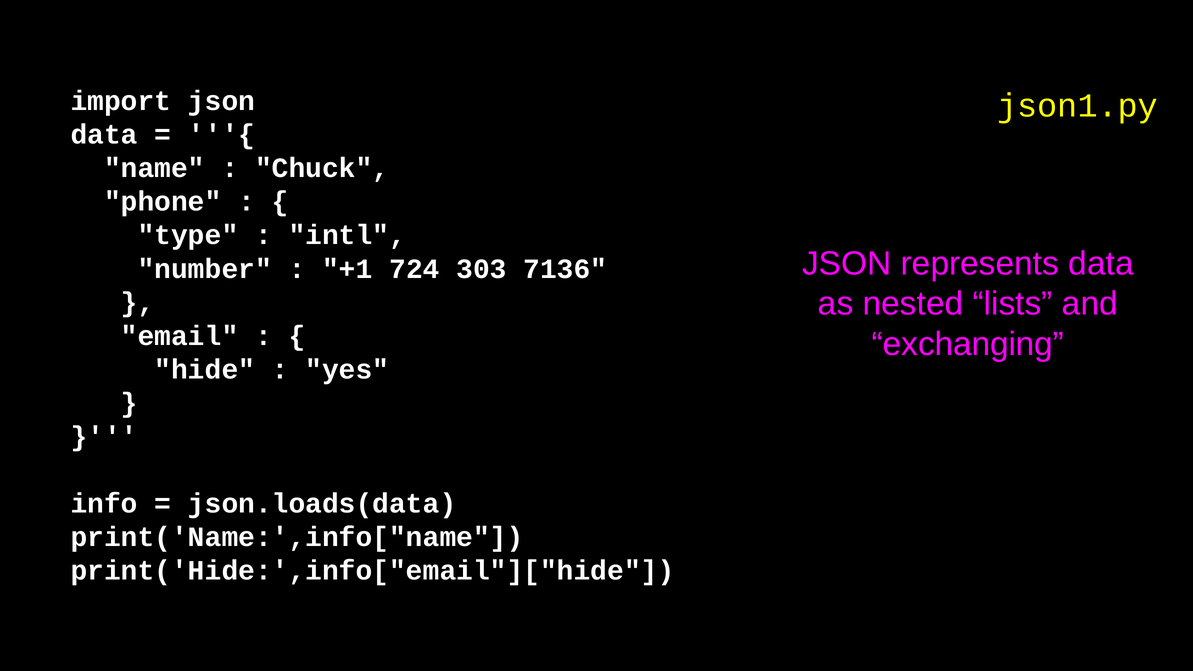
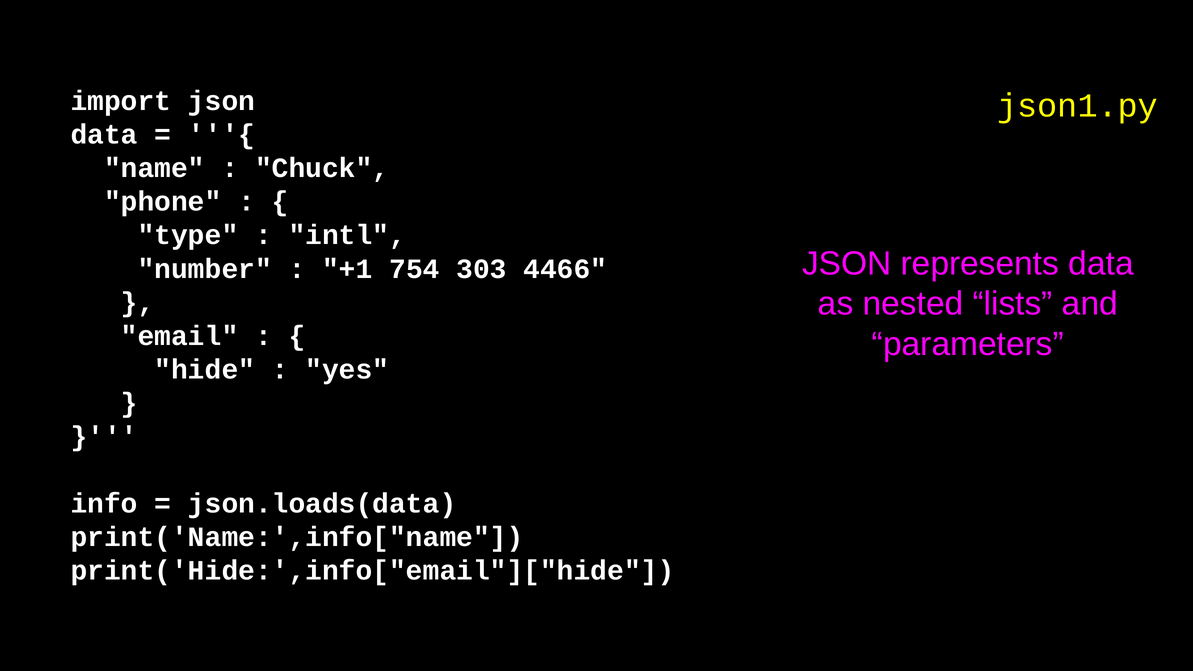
724: 724 -> 754
7136: 7136 -> 4466
exchanging: exchanging -> parameters
